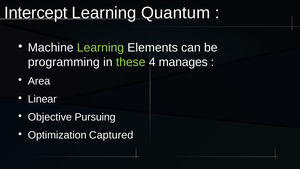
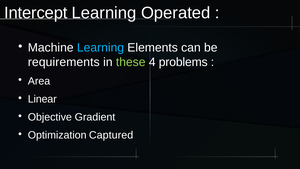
Quantum: Quantum -> Operated
Learning at (100, 48) colour: light green -> light blue
programming: programming -> requirements
manages: manages -> problems
Pursuing: Pursuing -> Gradient
